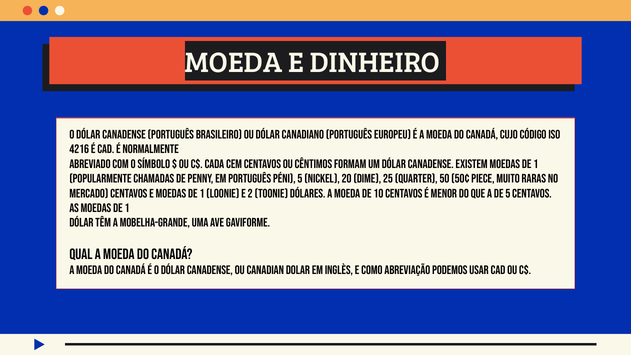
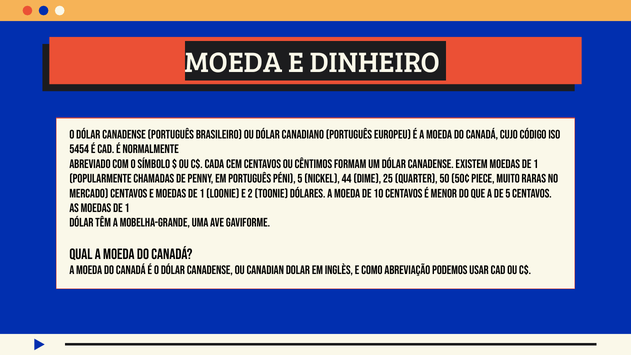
4216: 4216 -> 5454
20: 20 -> 44
